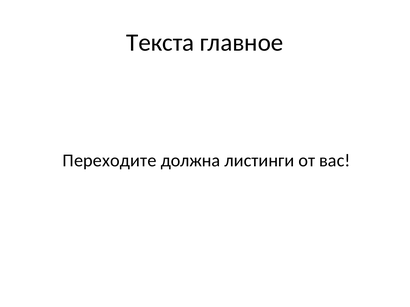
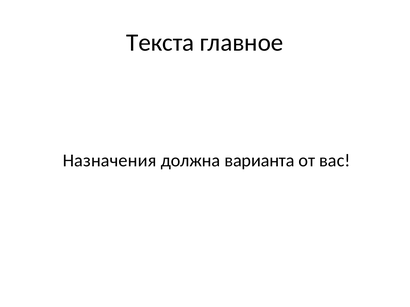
Переходите: Переходите -> Назначения
листинги: листинги -> варианта
